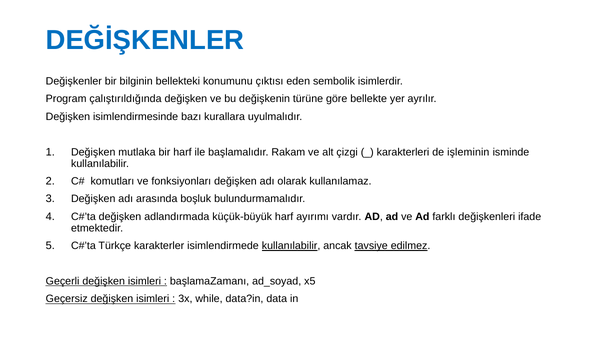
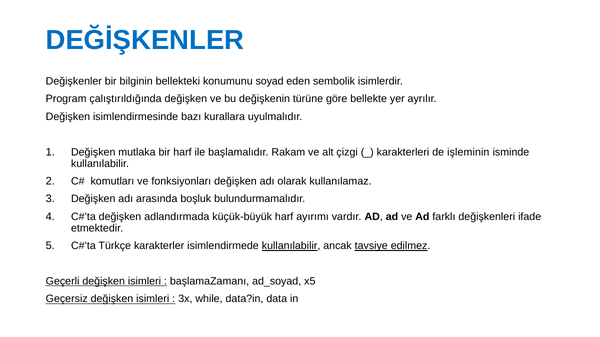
çıktısı: çıktısı -> soyad
